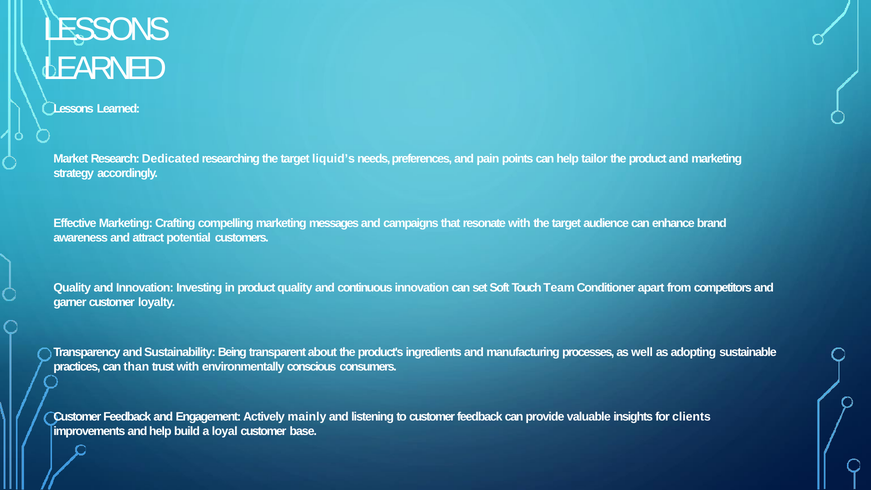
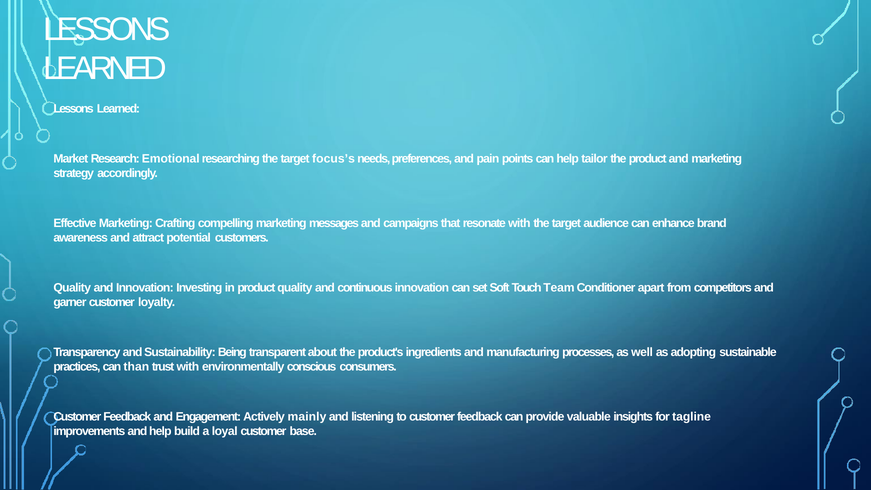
Dedicated: Dedicated -> Emotional
liquid’s: liquid’s -> focus’s
clients: clients -> tagline
